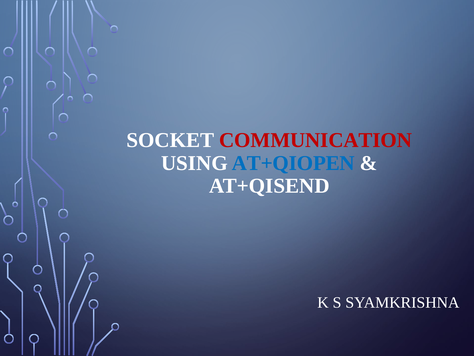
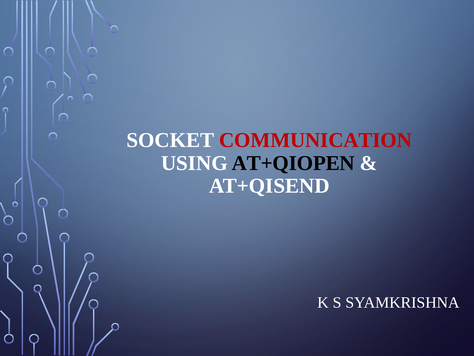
AT+QIOPEN colour: blue -> black
